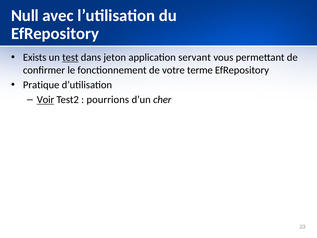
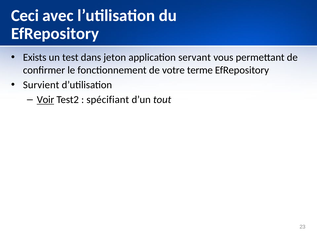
Null: Null -> Ceci
test underline: present -> none
Pratique: Pratique -> Survient
pourrions: pourrions -> spécifiant
cher: cher -> tout
